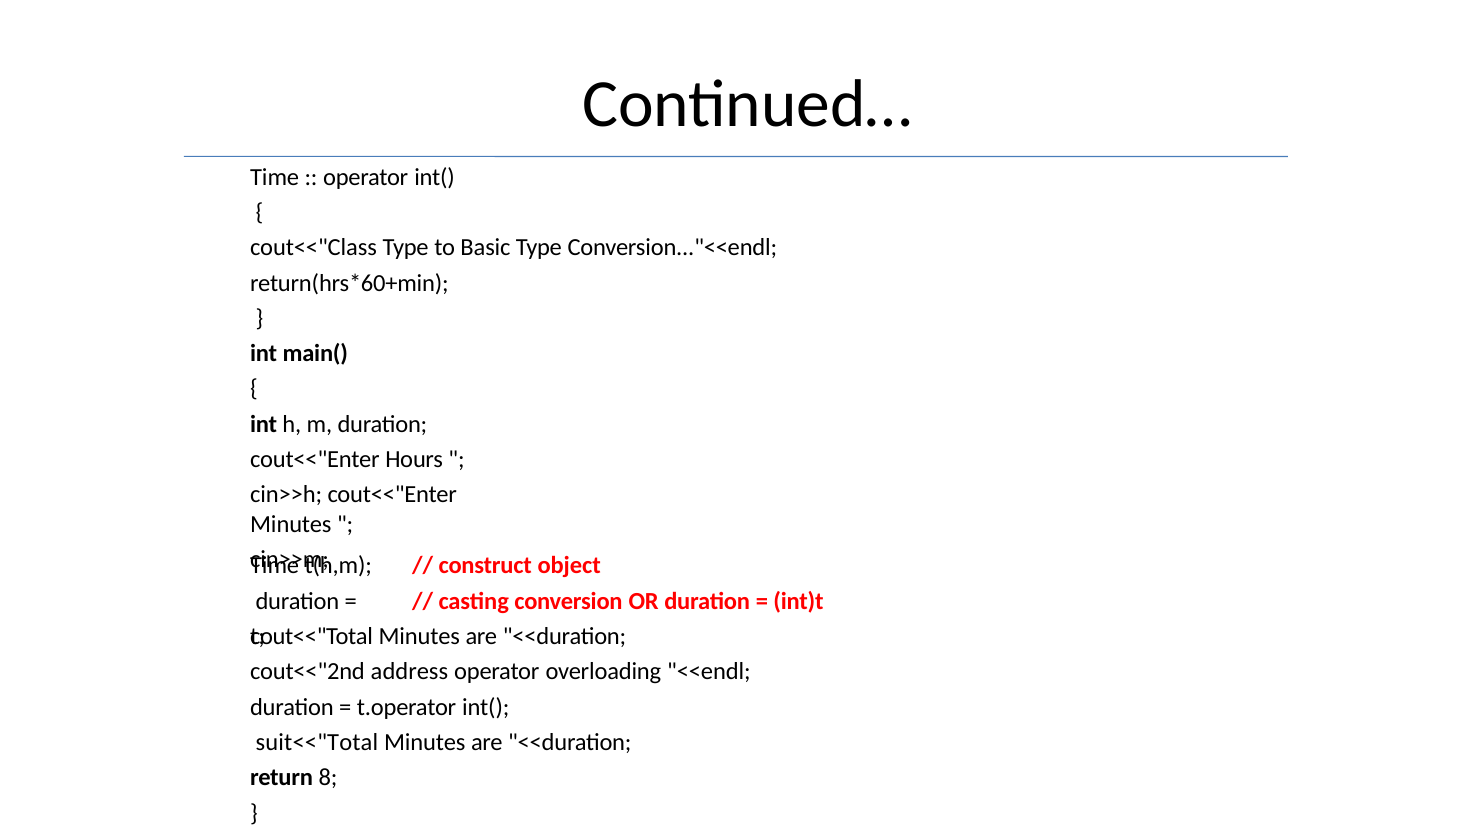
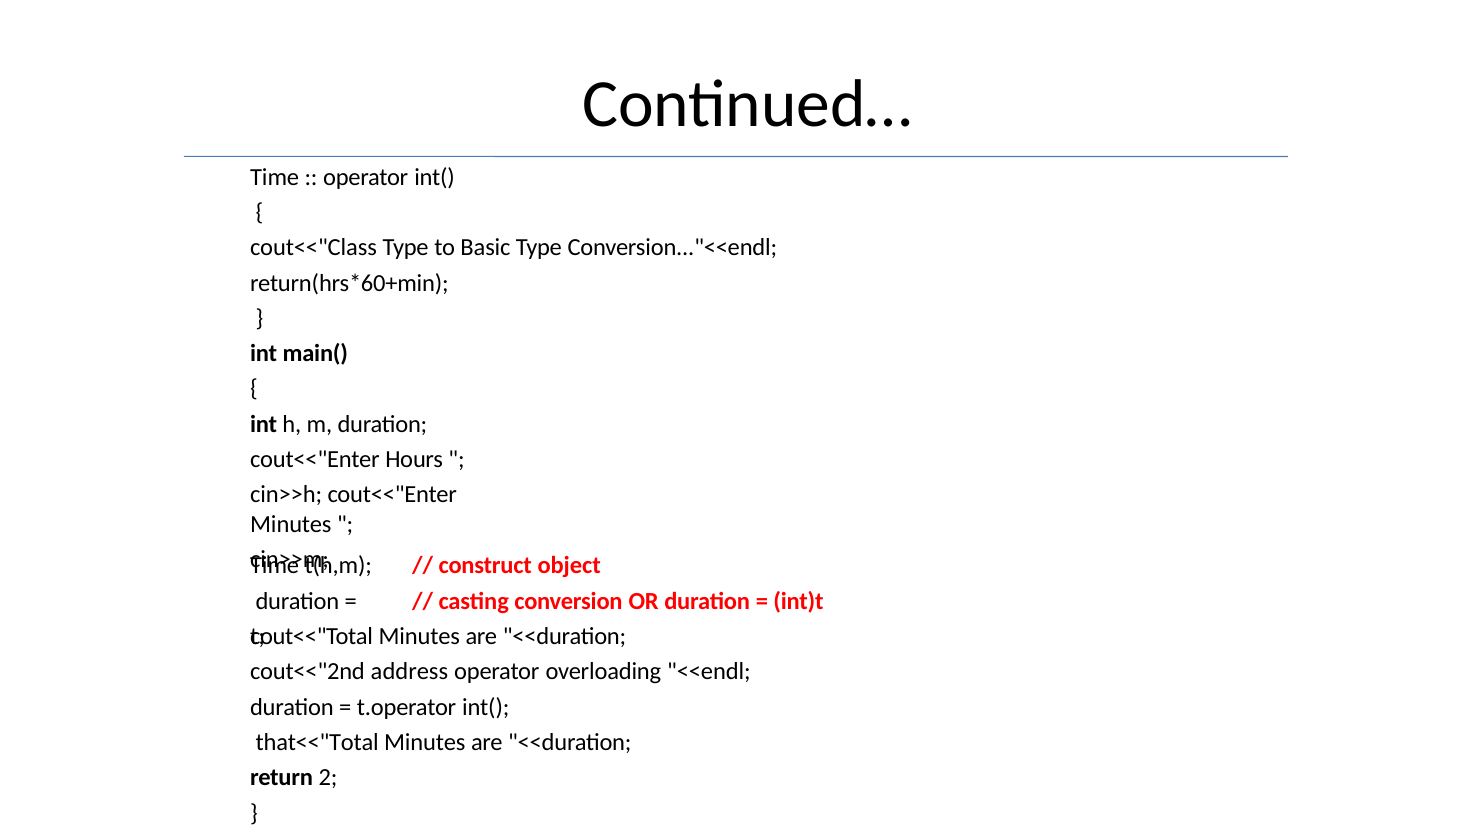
suit<<"Total: suit<<"Total -> that<<"Total
8: 8 -> 2
